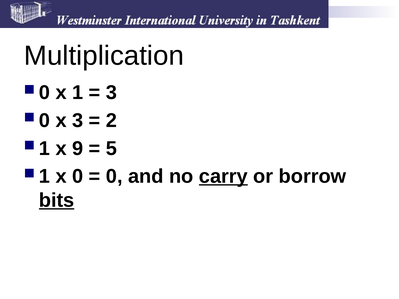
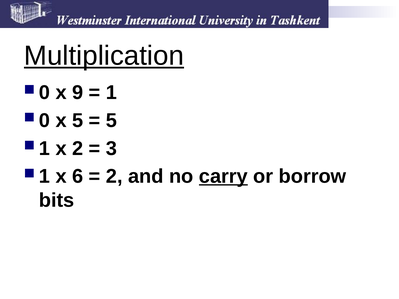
Multiplication underline: none -> present
1: 1 -> 9
3 at (111, 93): 3 -> 1
x 3: 3 -> 5
2 at (111, 121): 2 -> 5
x 9: 9 -> 2
5: 5 -> 3
x 0: 0 -> 6
0 at (114, 177): 0 -> 2
bits underline: present -> none
